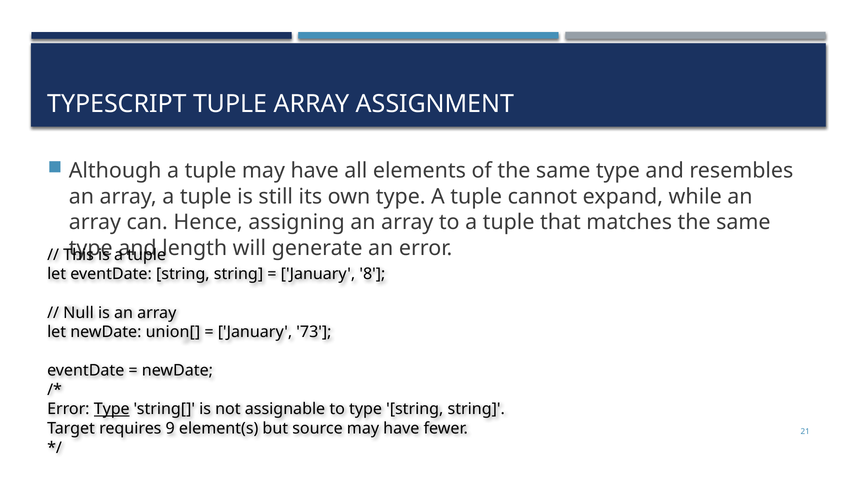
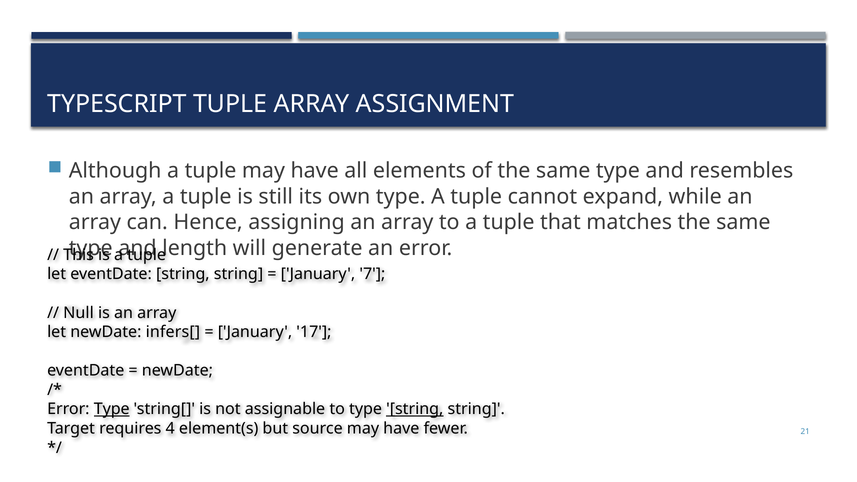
8: 8 -> 7
union[: union[ -> infers[
73: 73 -> 17
string at (415, 409) underline: none -> present
9: 9 -> 4
